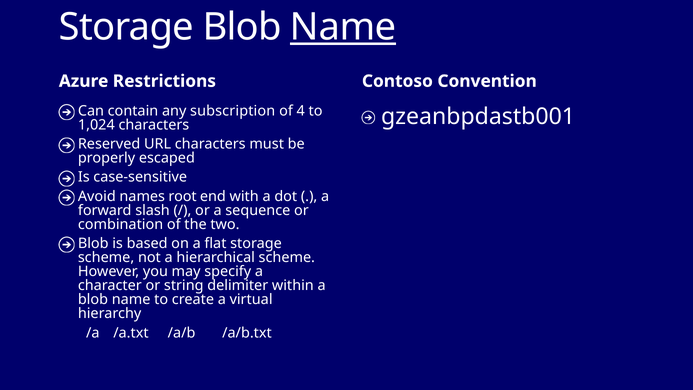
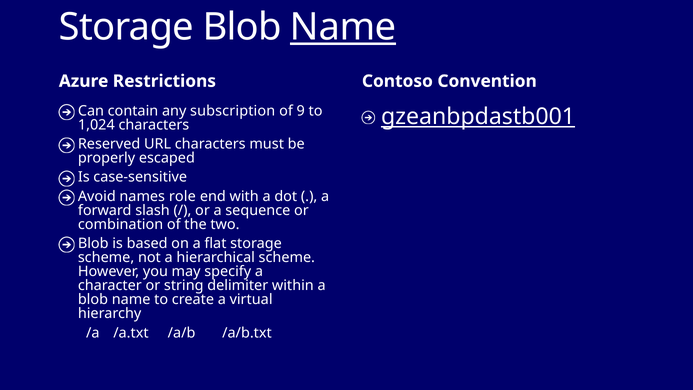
4: 4 -> 9
gzeanbpdastb001 underline: none -> present
root: root -> role
